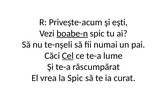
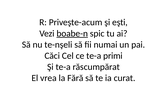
Cel underline: present -> none
lume: lume -> primi
la Spic: Spic -> Fără
